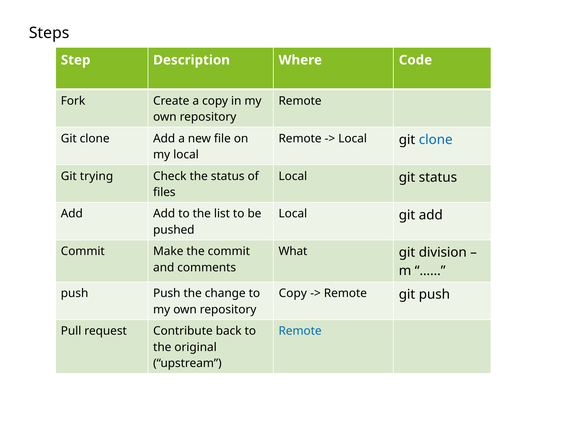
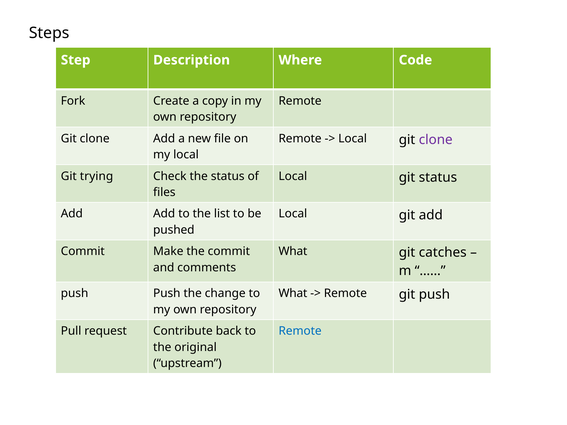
clone at (436, 140) colour: blue -> purple
division: division -> catches
Copy at (293, 294): Copy -> What
